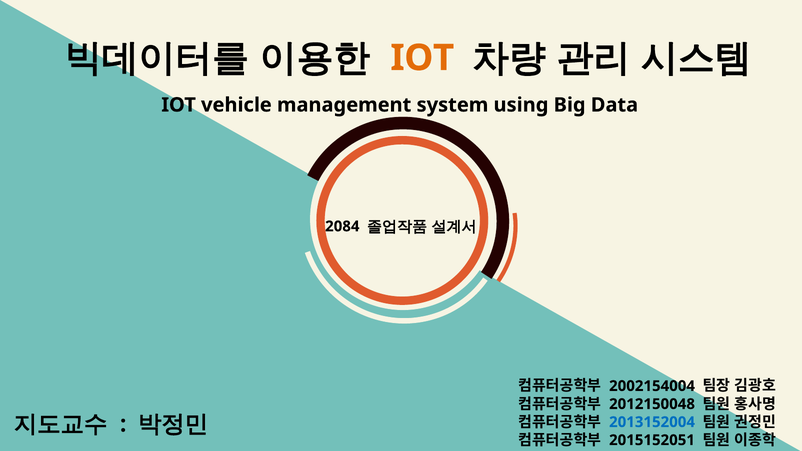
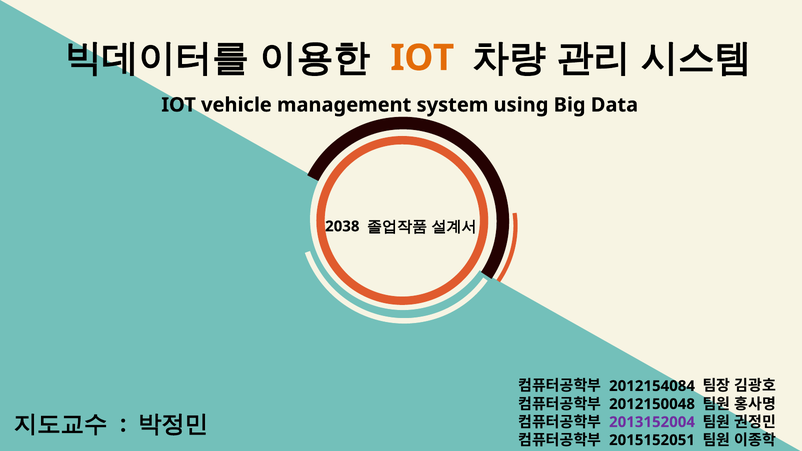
2084: 2084 -> 2038
2002154004: 2002154004 -> 2012154084
2013152004 colour: blue -> purple
